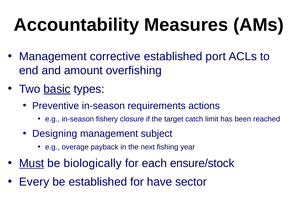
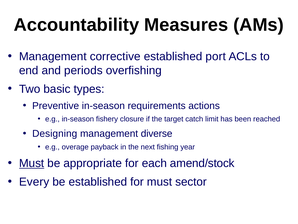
amount: amount -> periods
basic underline: present -> none
subject: subject -> diverse
biologically: biologically -> appropriate
ensure/stock: ensure/stock -> amend/stock
for have: have -> must
